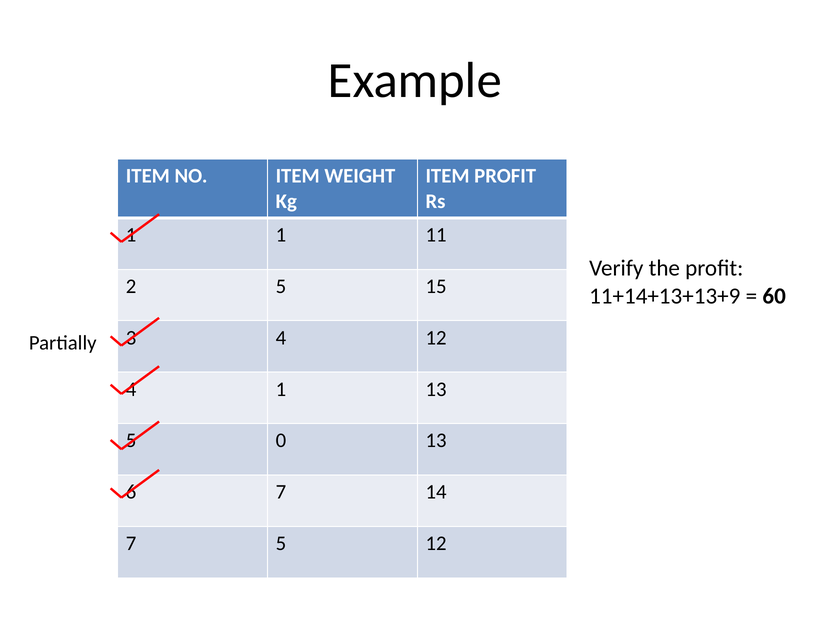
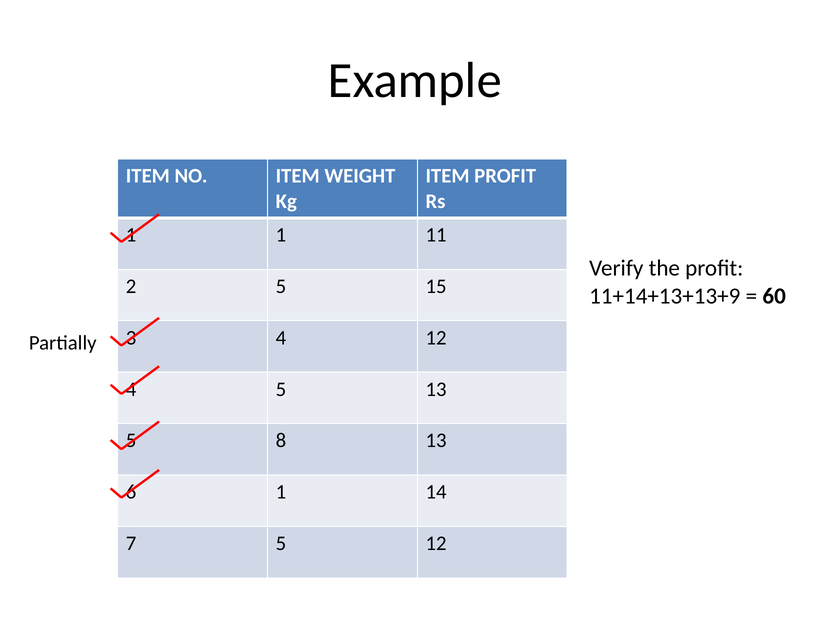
4 1: 1 -> 5
0: 0 -> 8
6 7: 7 -> 1
